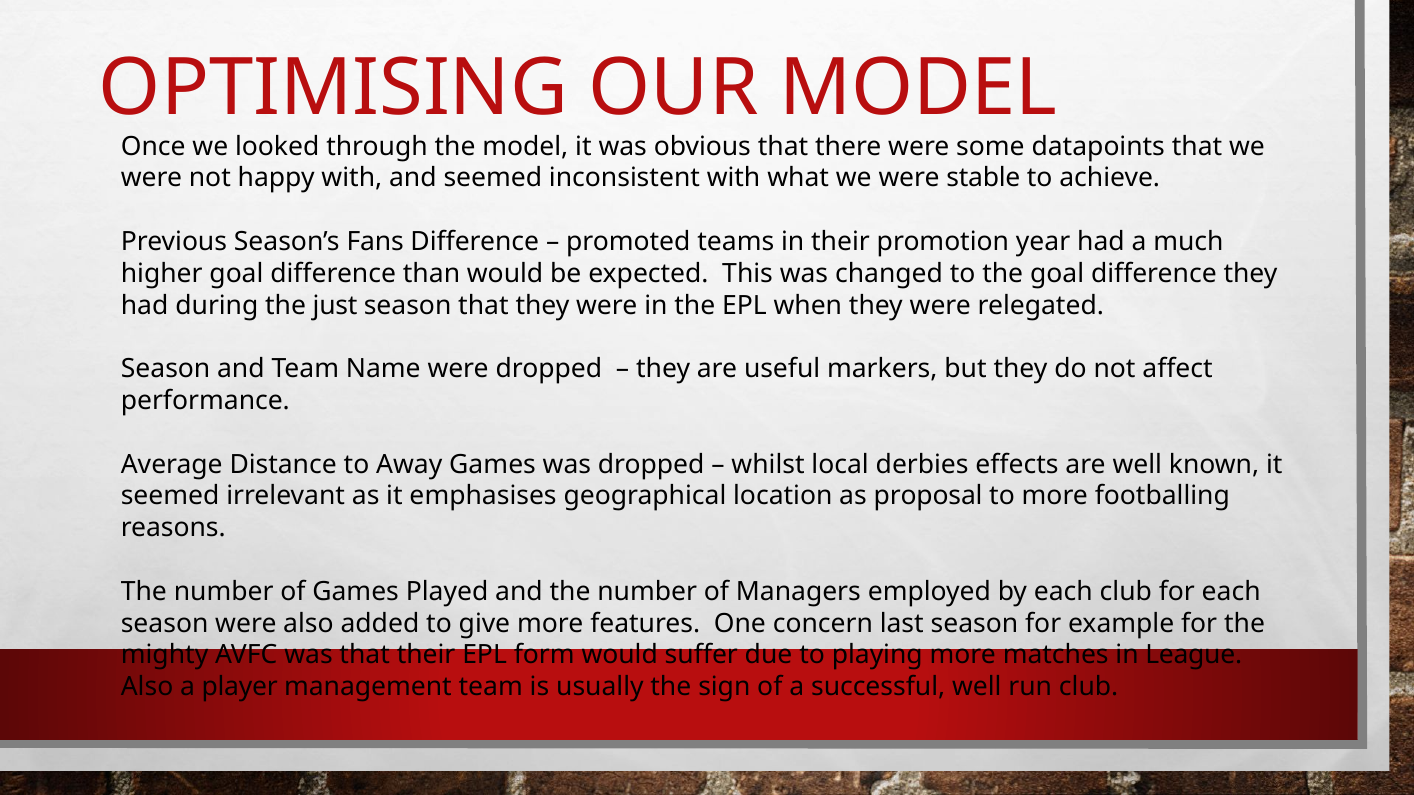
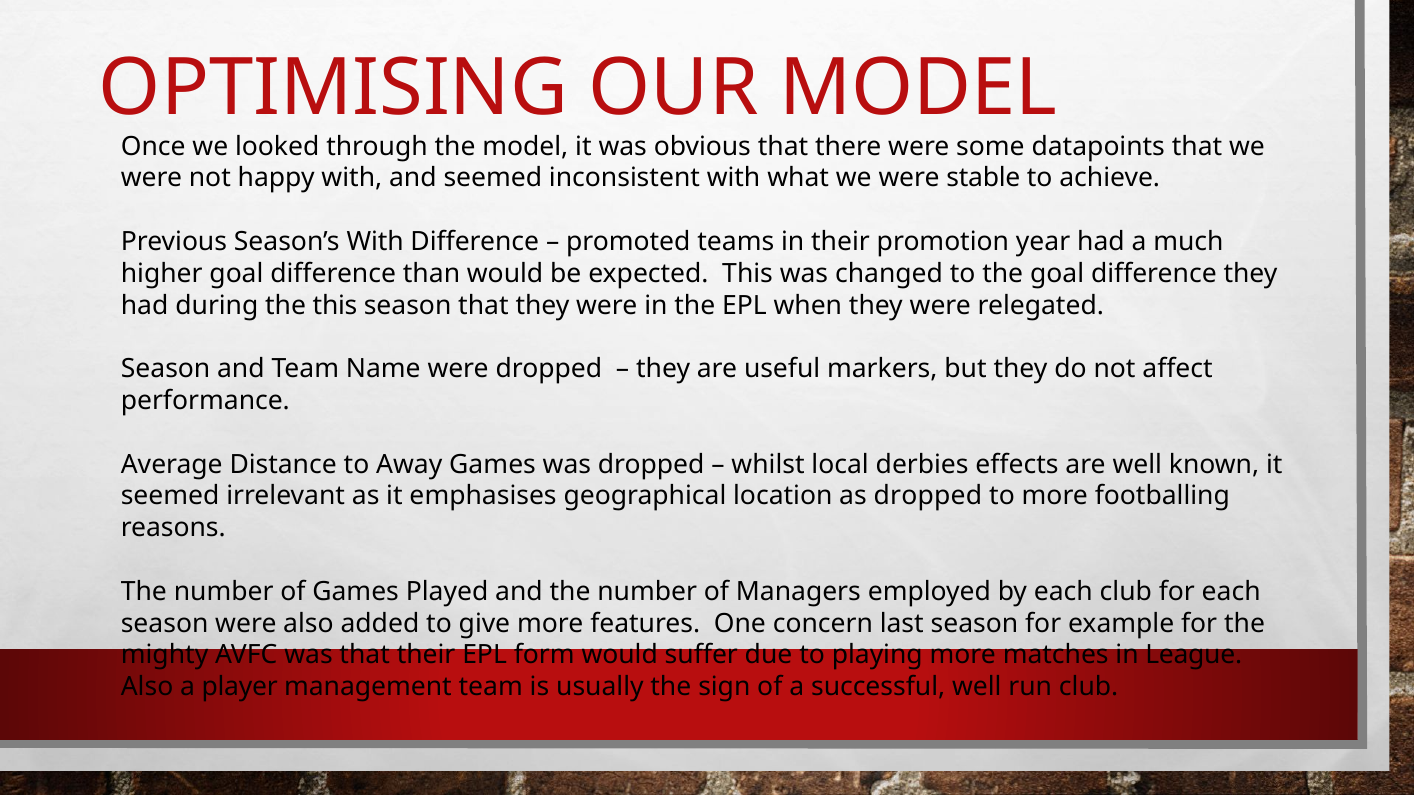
Season’s Fans: Fans -> With
the just: just -> this
as proposal: proposal -> dropped
